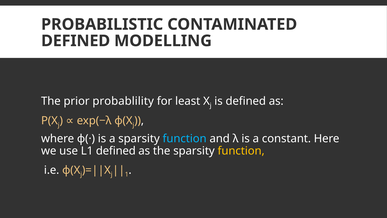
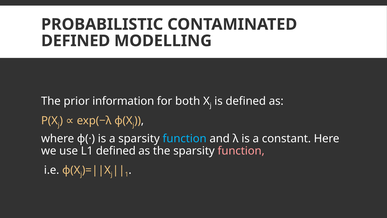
probablility: probablility -> information
least: least -> both
function at (241, 151) colour: yellow -> pink
